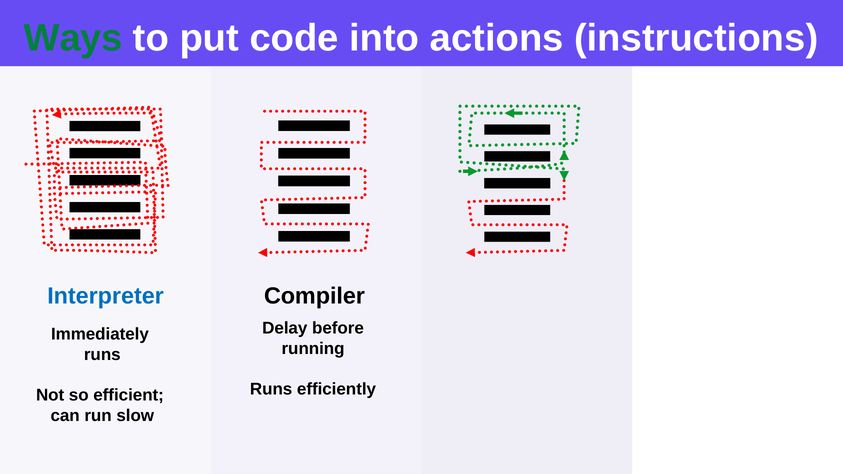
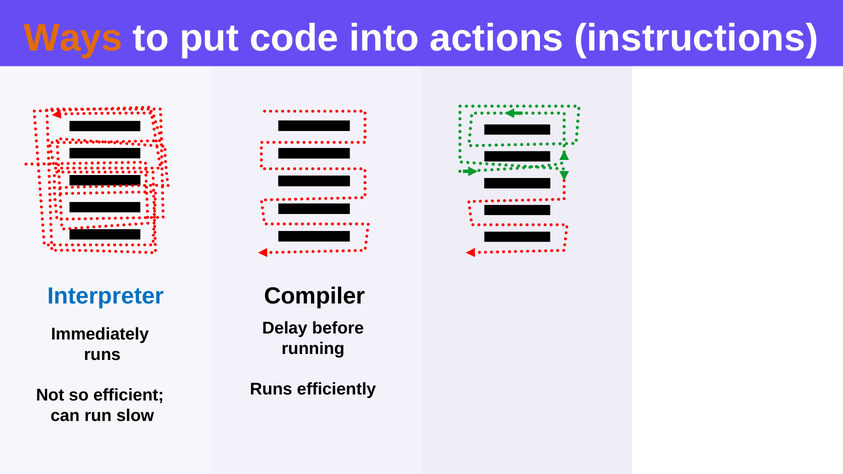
Ways colour: green -> orange
